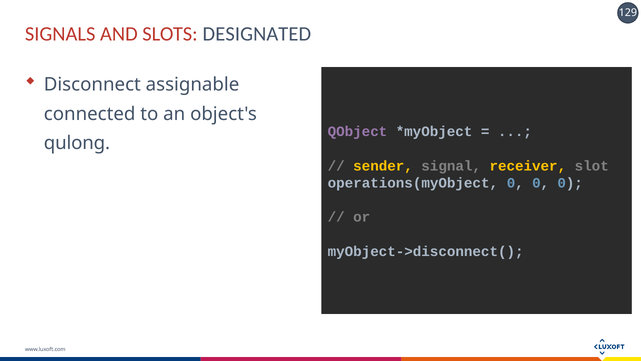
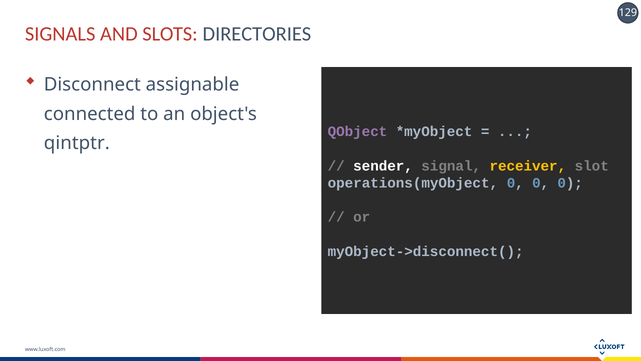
DESIGNATED: DESIGNATED -> DIRECTORIES
qulong: qulong -> qintptr
sender colour: yellow -> white
